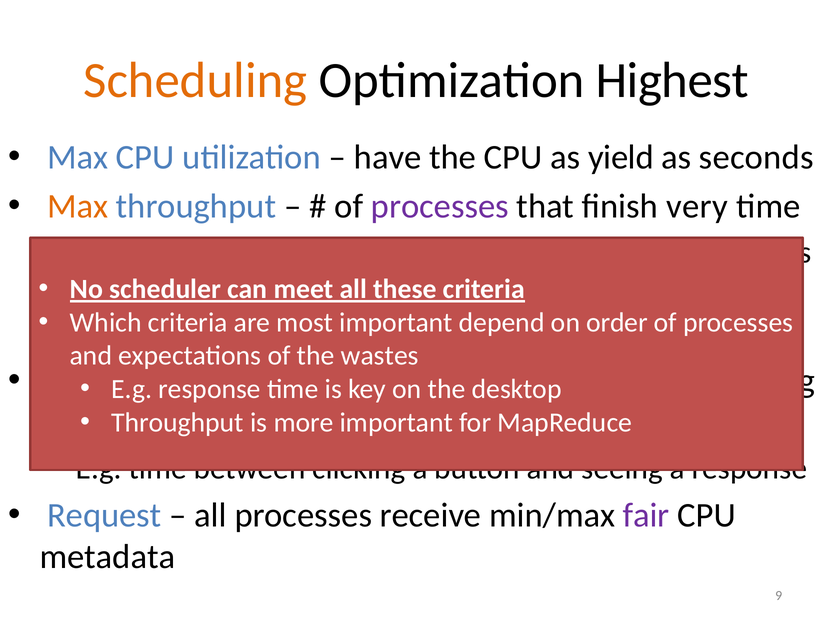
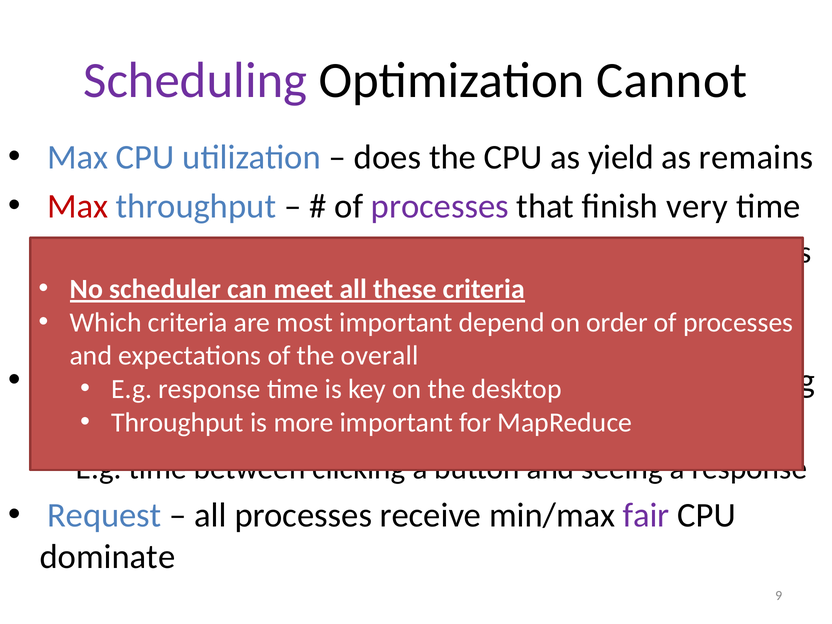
Scheduling colour: orange -> purple
Highest: Highest -> Cannot
have: have -> does
seconds: seconds -> remains
Max at (78, 206) colour: orange -> red
wastes: wastes -> overall
metadata: metadata -> dominate
